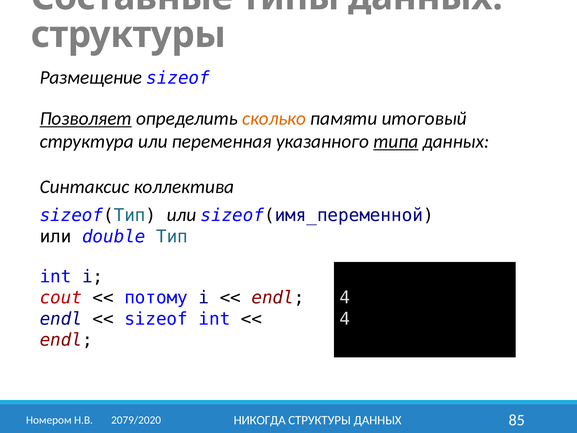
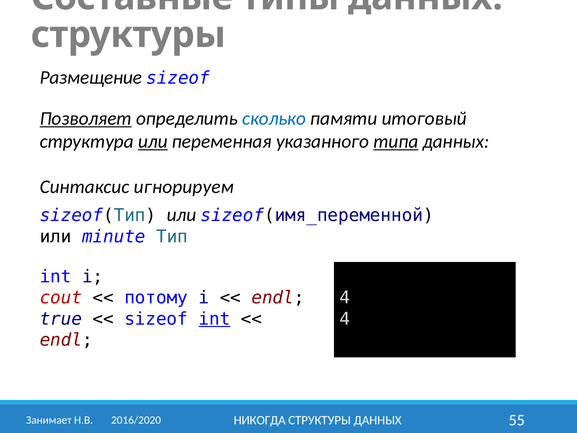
сколько colour: orange -> blue
или at (153, 142) underline: none -> present
коллектива: коллектива -> игнорируем
double: double -> minute
endl at (61, 319): endl -> true
int at (214, 319) underline: none -> present
85: 85 -> 55
Номером: Номером -> Занимает
2079/2020: 2079/2020 -> 2016/2020
